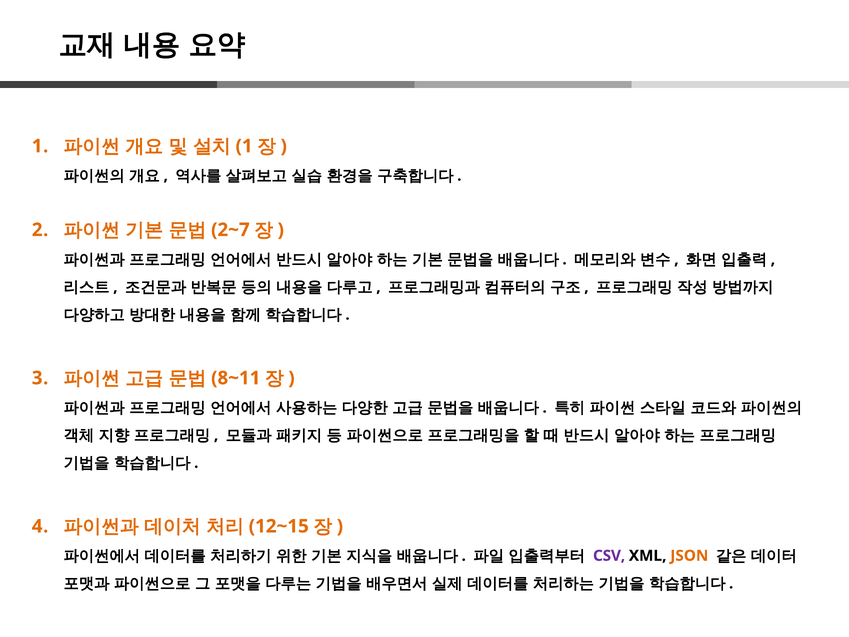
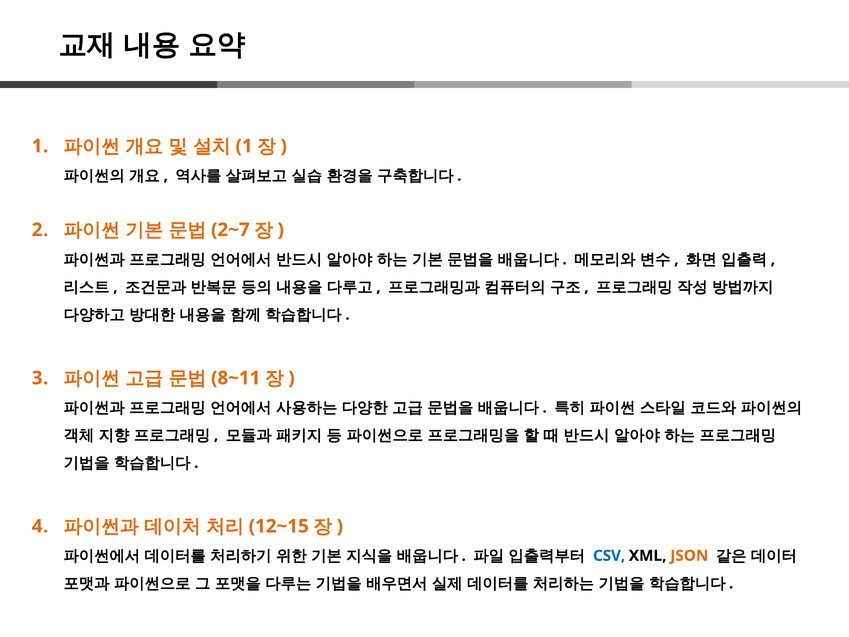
CSV colour: purple -> blue
